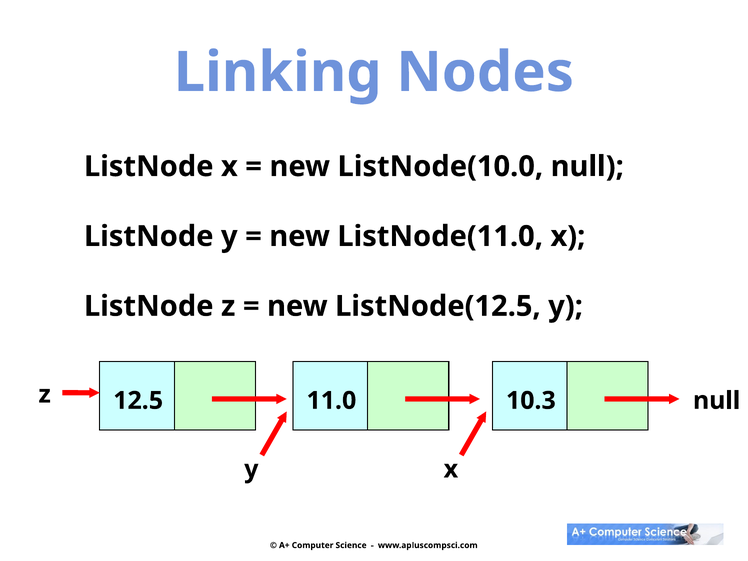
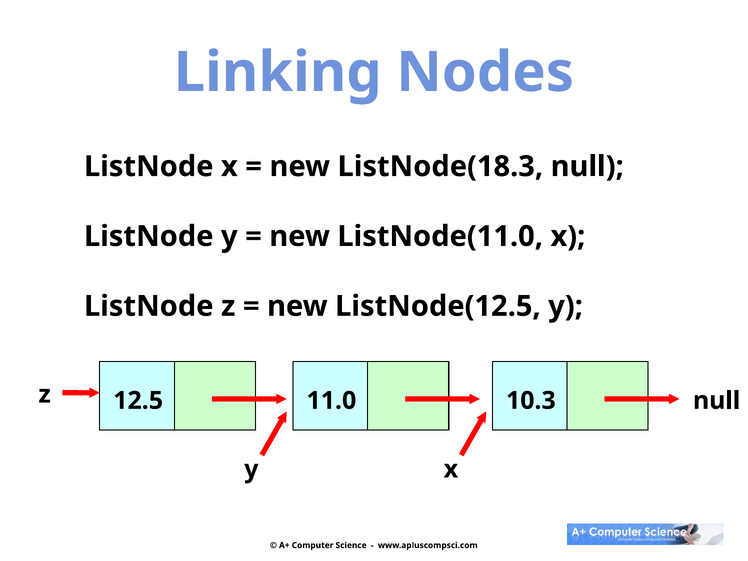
ListNode(10.0: ListNode(10.0 -> ListNode(18.3
